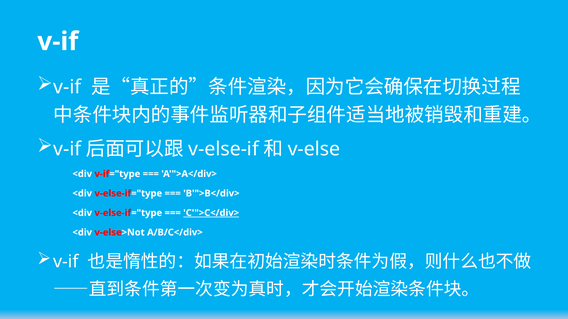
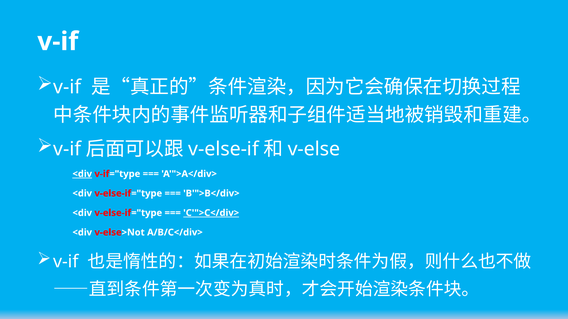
<div at (82, 174) underline: none -> present
